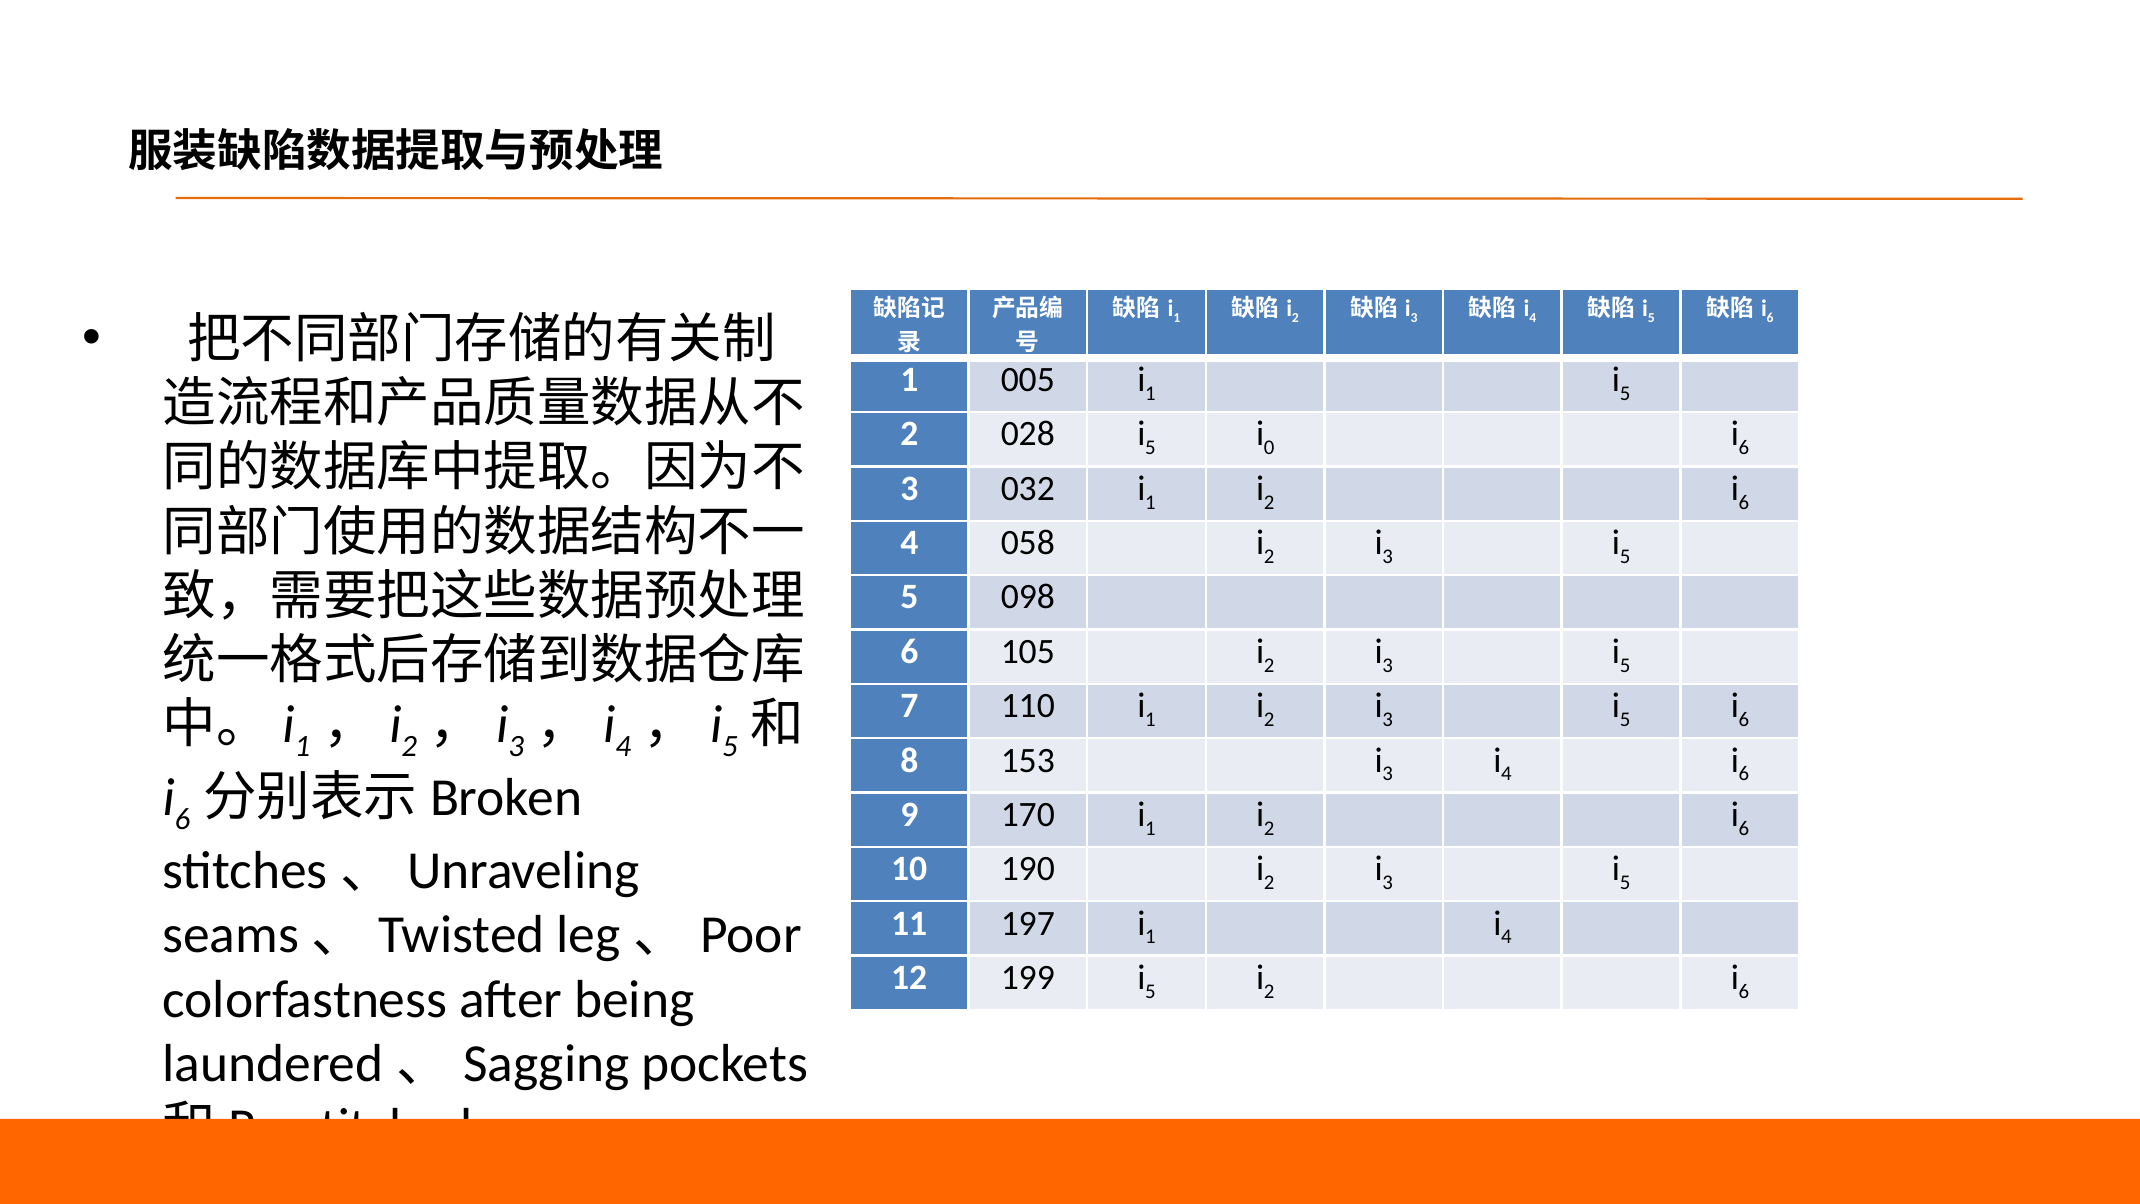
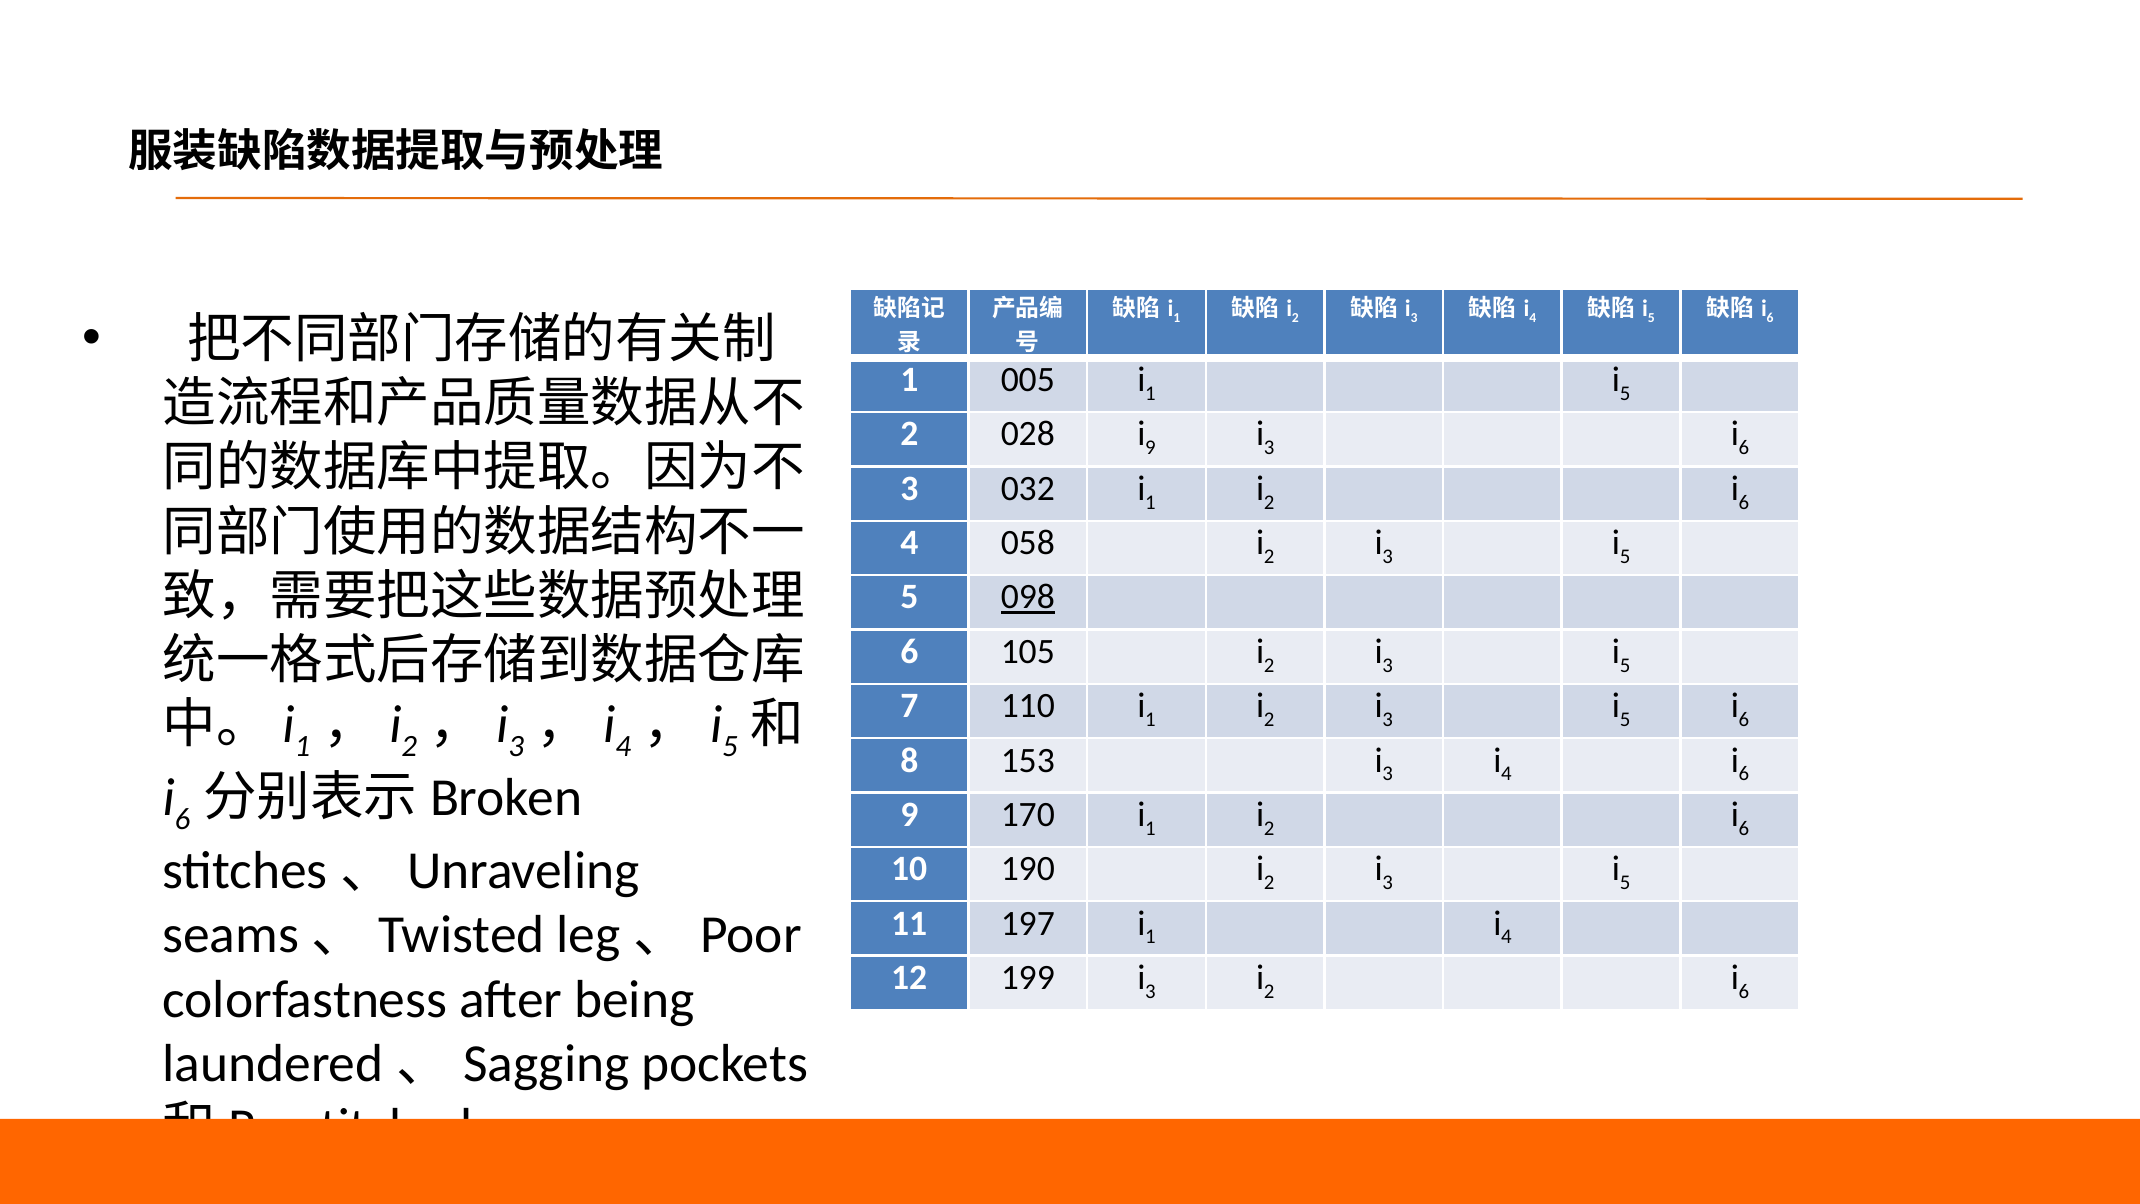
5 at (1150, 448): 5 -> 9
0 at (1269, 448): 0 -> 3
098 underline: none -> present
5 at (1150, 991): 5 -> 3
